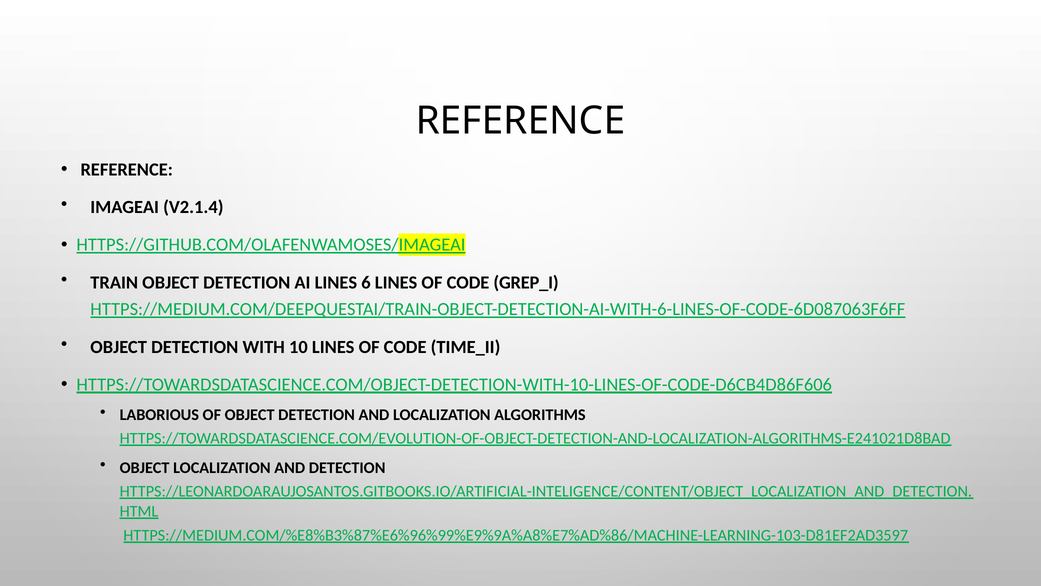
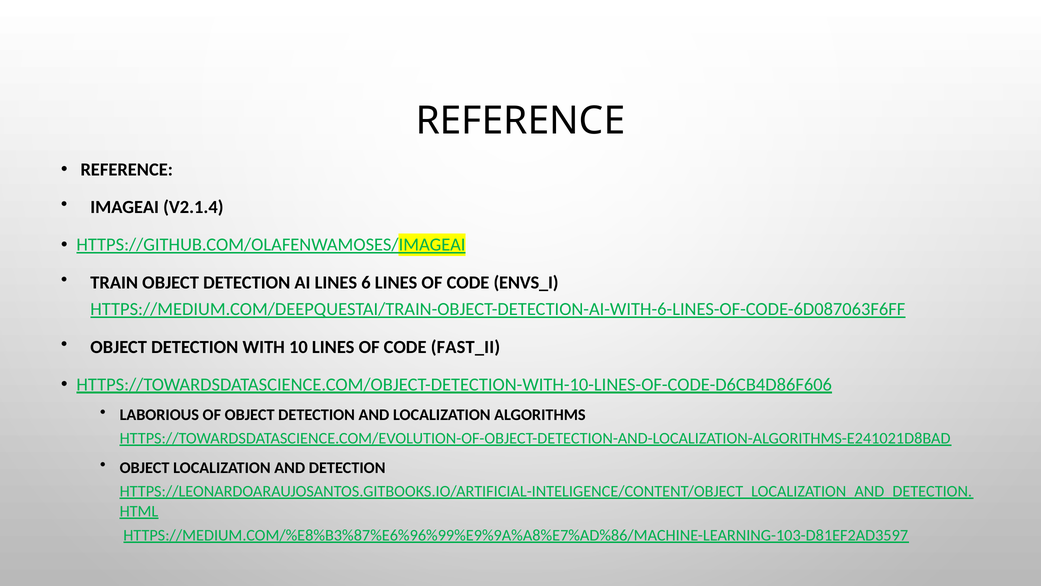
GREP_I: GREP_I -> ENVS_I
TIME_II: TIME_II -> FAST_II
